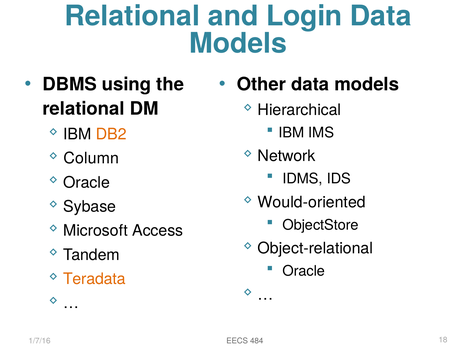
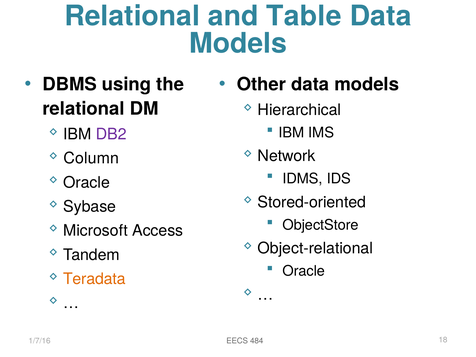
Login: Login -> Table
DB2 colour: orange -> purple
Would-oriented: Would-oriented -> Stored-oriented
